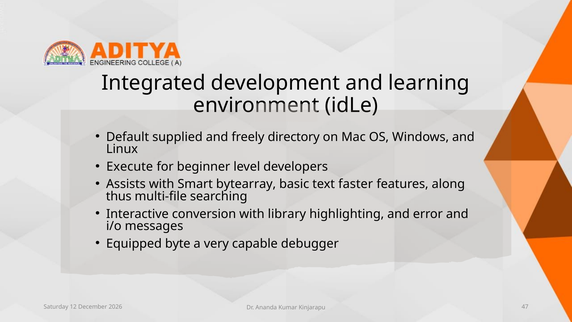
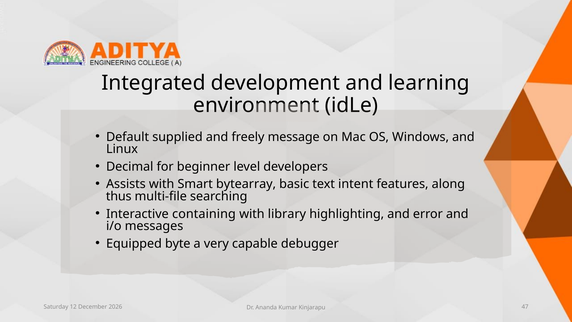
directory: directory -> message
Execute: Execute -> Decimal
faster: faster -> intent
conversion: conversion -> containing
